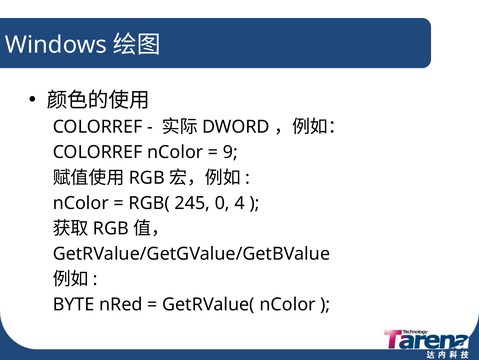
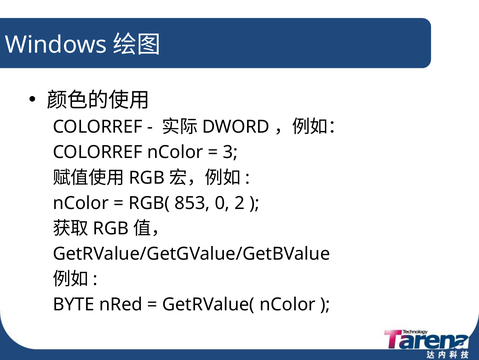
9: 9 -> 3
245: 245 -> 853
4: 4 -> 2
